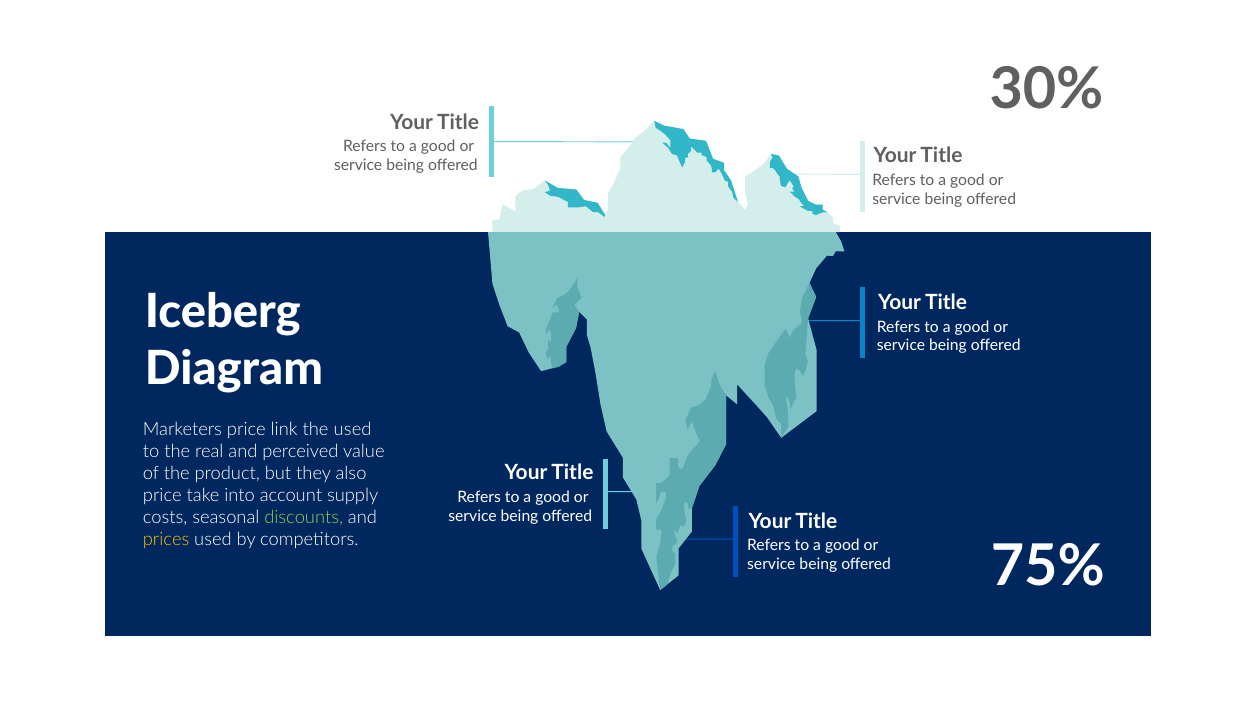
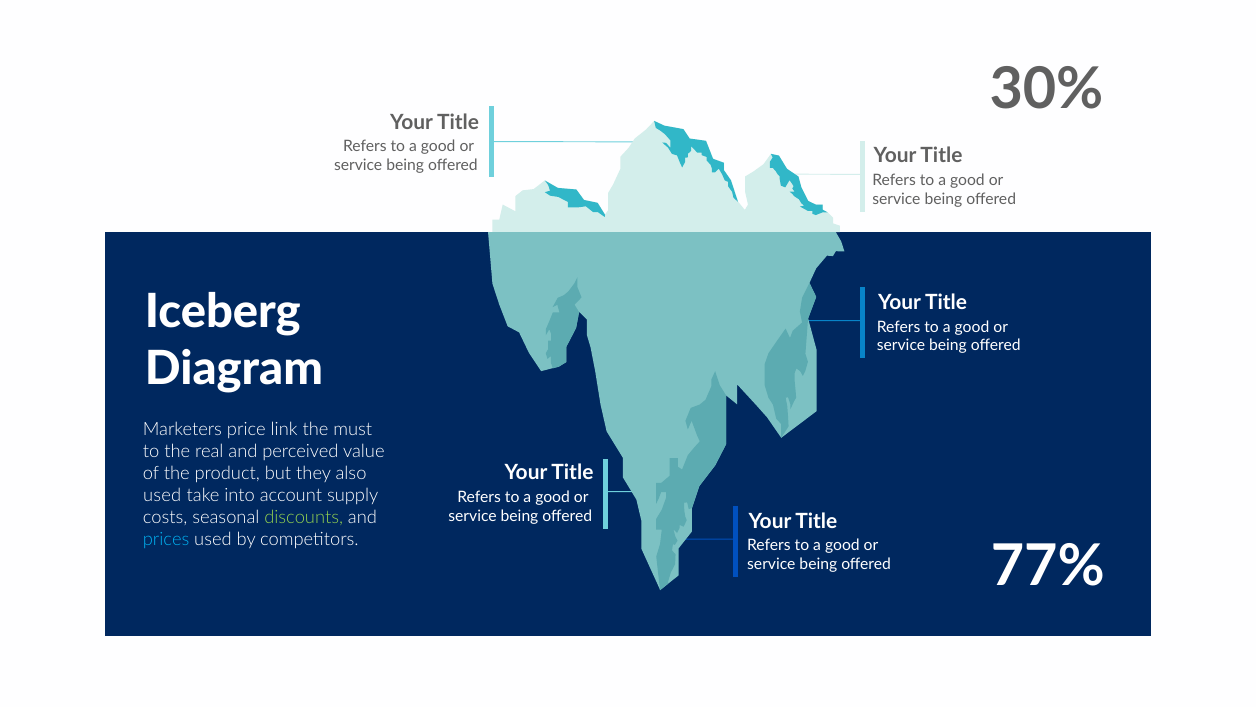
the used: used -> must
price at (162, 495): price -> used
prices colour: yellow -> light blue
75%: 75% -> 77%
